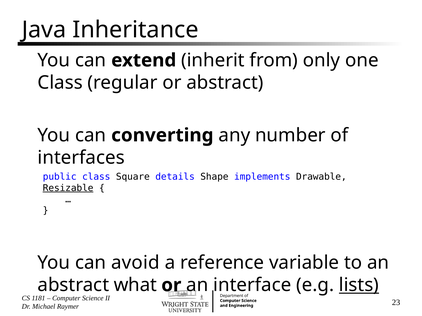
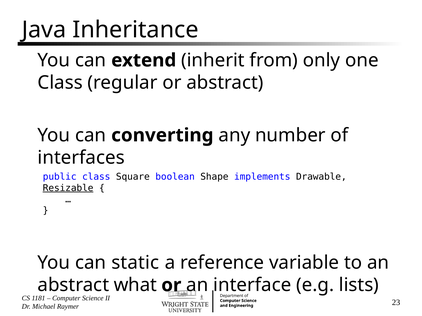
details: details -> boolean
avoid: avoid -> static
lists underline: present -> none
